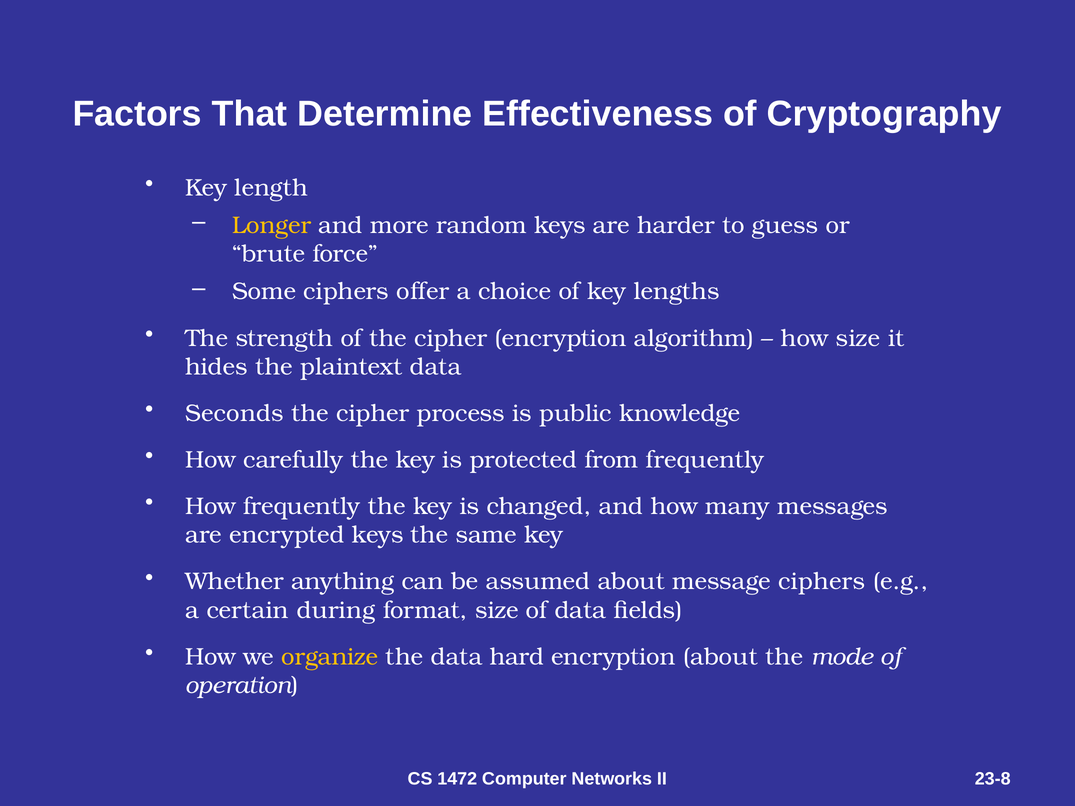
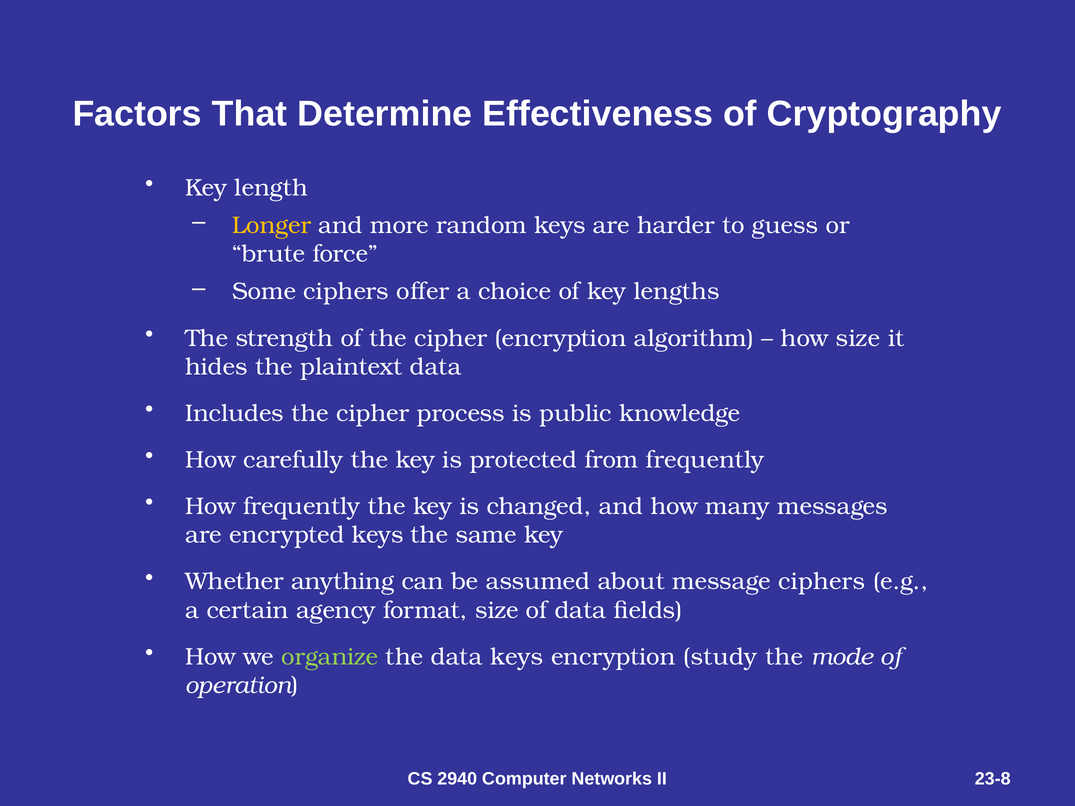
Seconds: Seconds -> Includes
during: during -> agency
organize colour: yellow -> light green
data hard: hard -> keys
encryption about: about -> study
1472: 1472 -> 2940
